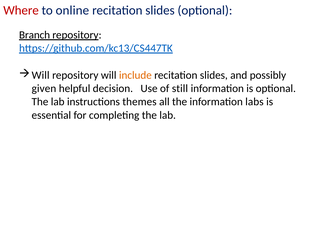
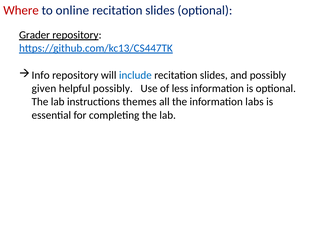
Branch: Branch -> Grader
Will at (41, 75): Will -> Info
include colour: orange -> blue
helpful decision: decision -> possibly
still: still -> less
